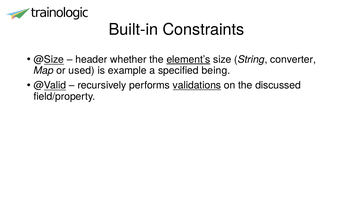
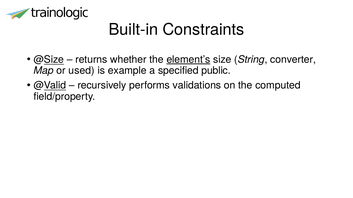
header: header -> returns
being: being -> public
validations underline: present -> none
discussed: discussed -> computed
